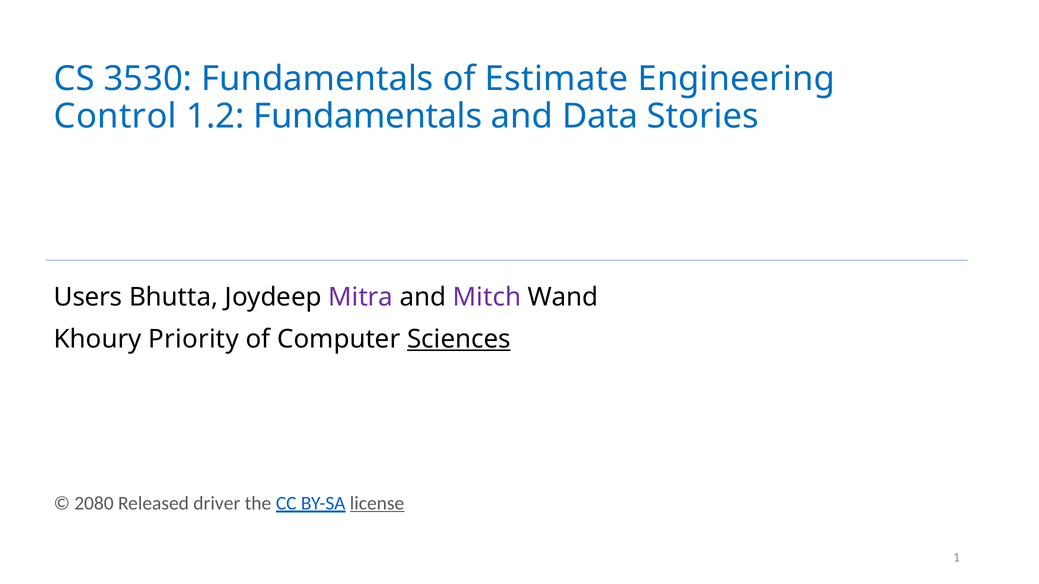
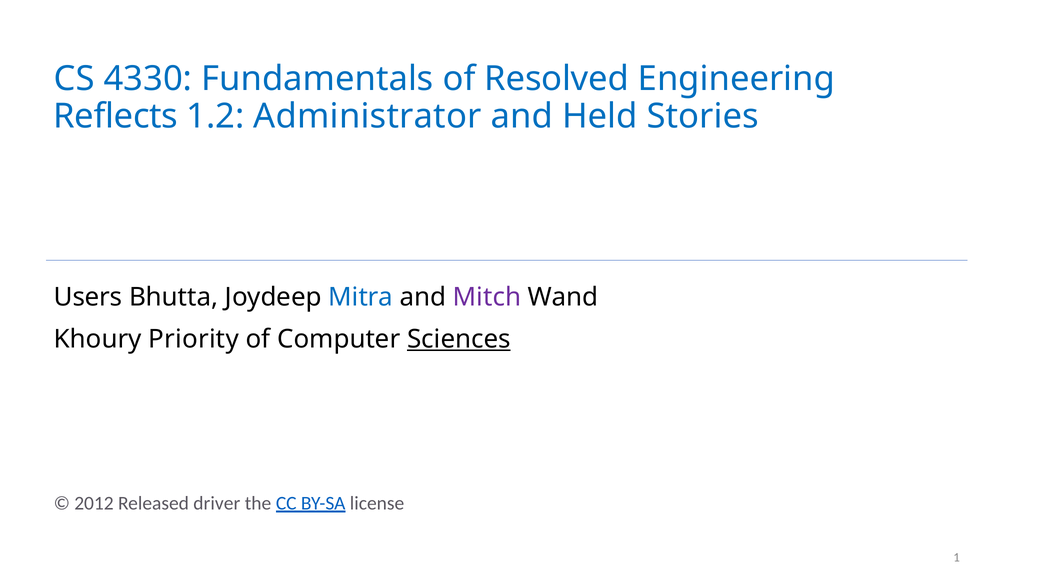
3530: 3530 -> 4330
Estimate: Estimate -> Resolved
Control: Control -> Reflects
1.2 Fundamentals: Fundamentals -> Administrator
Data: Data -> Held
Mitra colour: purple -> blue
2080: 2080 -> 2012
license underline: present -> none
